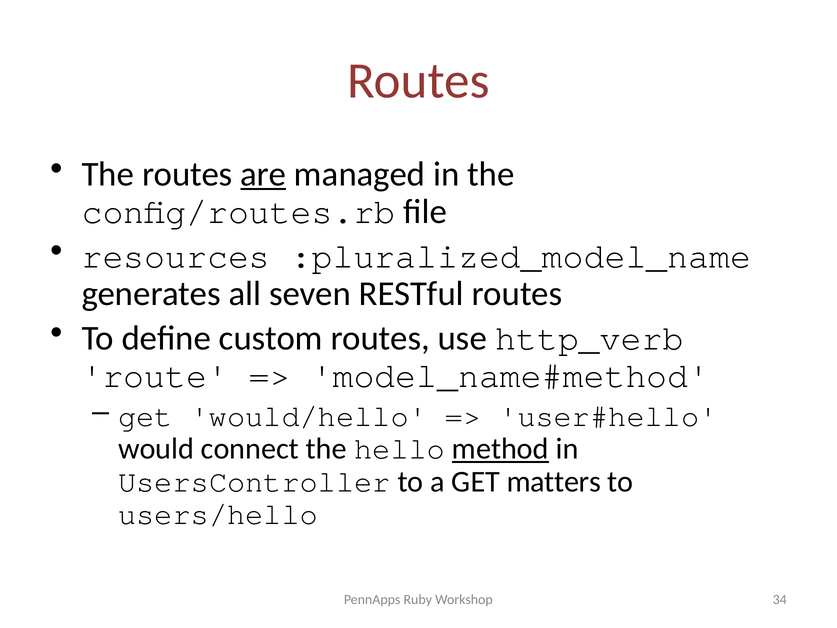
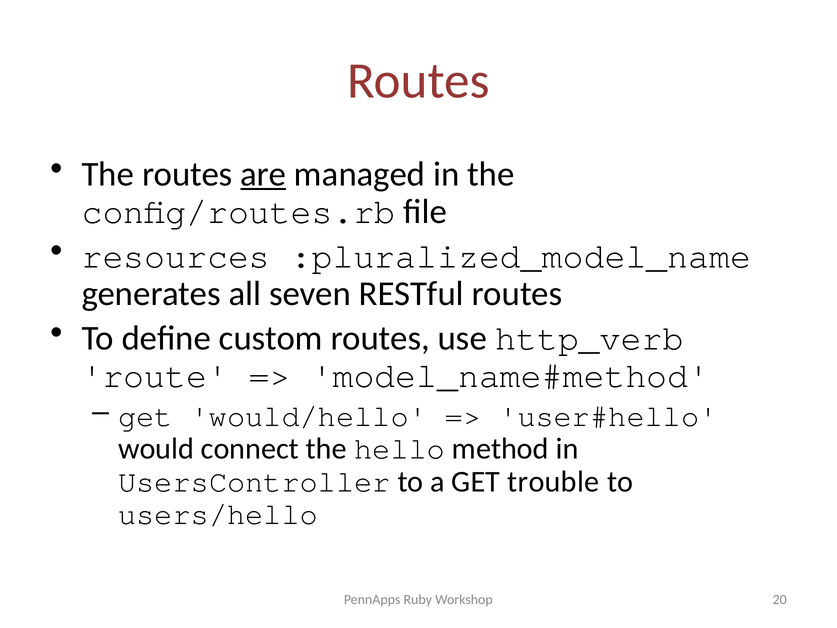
method underline: present -> none
matters: matters -> trouble
34: 34 -> 20
